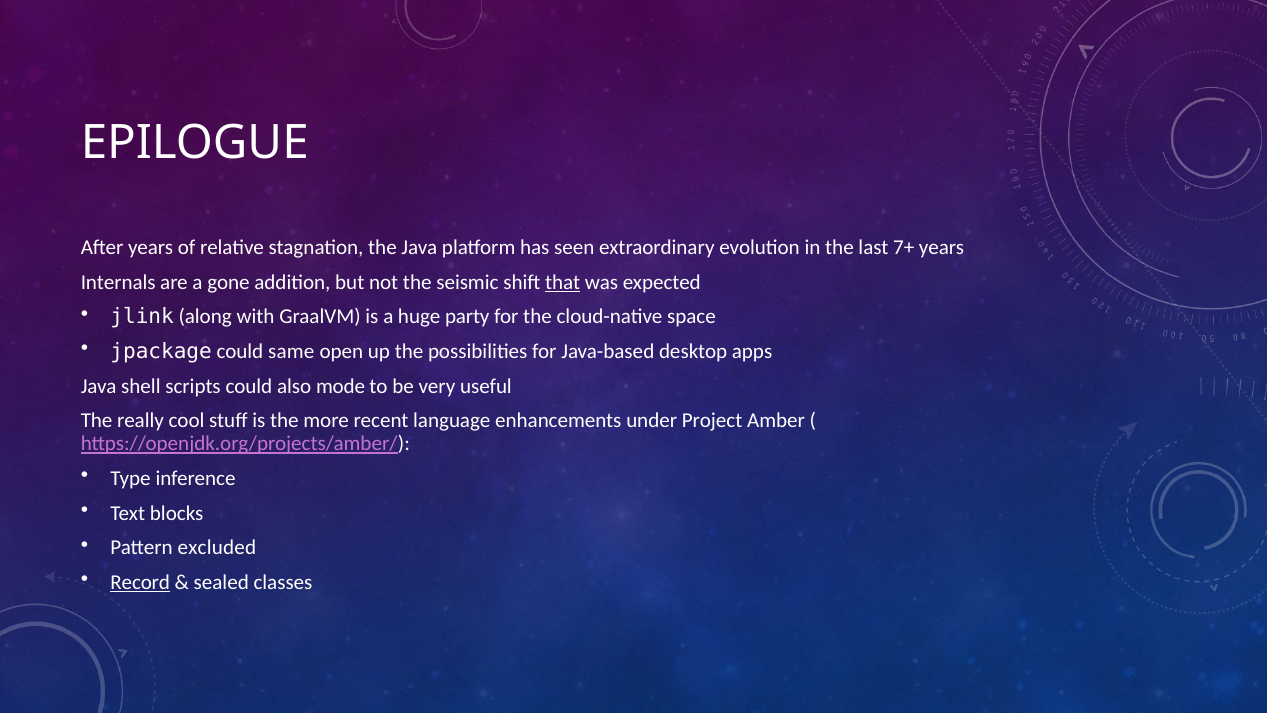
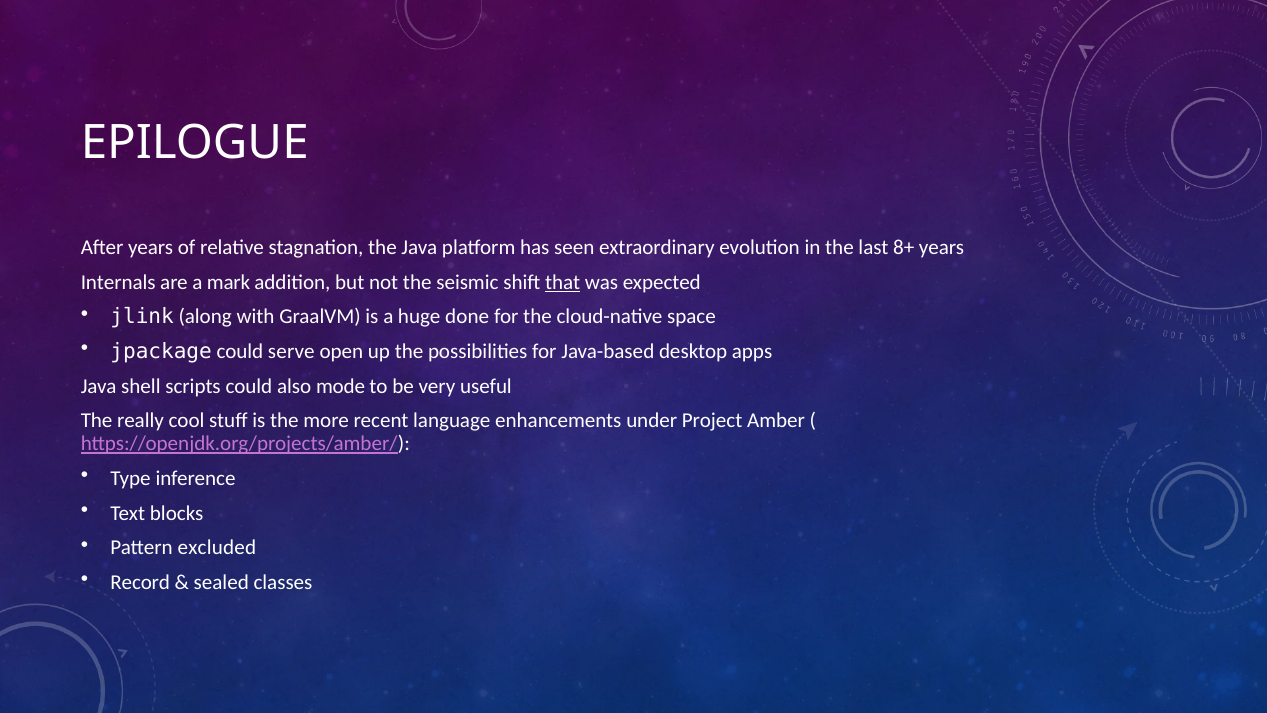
7+: 7+ -> 8+
gone: gone -> mark
party: party -> done
same: same -> serve
Record underline: present -> none
